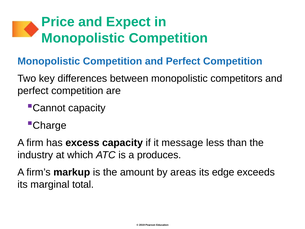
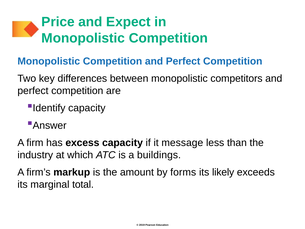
Cannot: Cannot -> Identify
Charge: Charge -> Answer
produces: produces -> buildings
areas: areas -> forms
edge: edge -> likely
